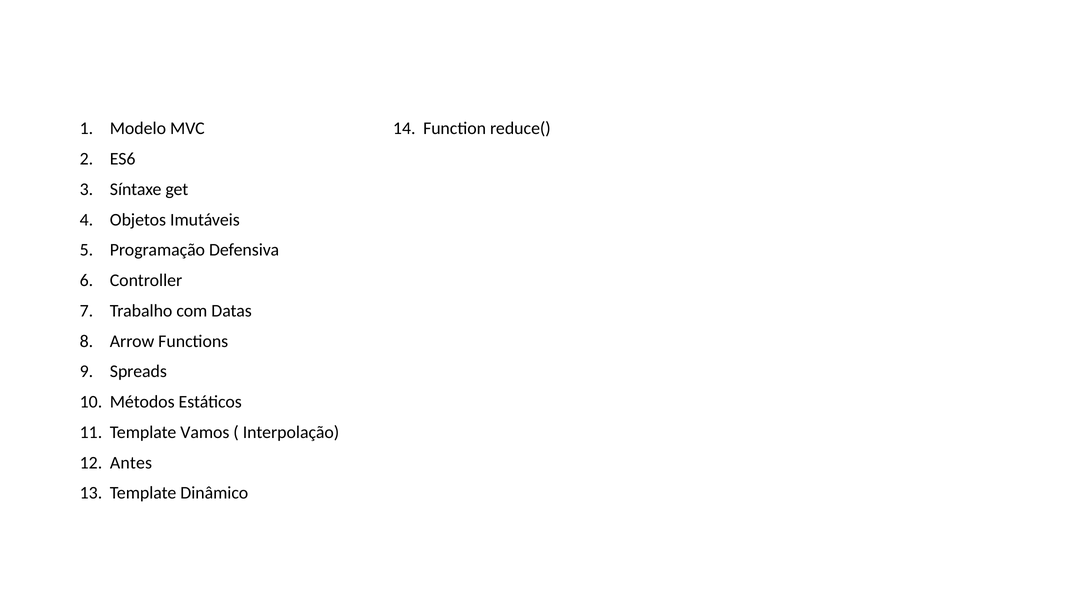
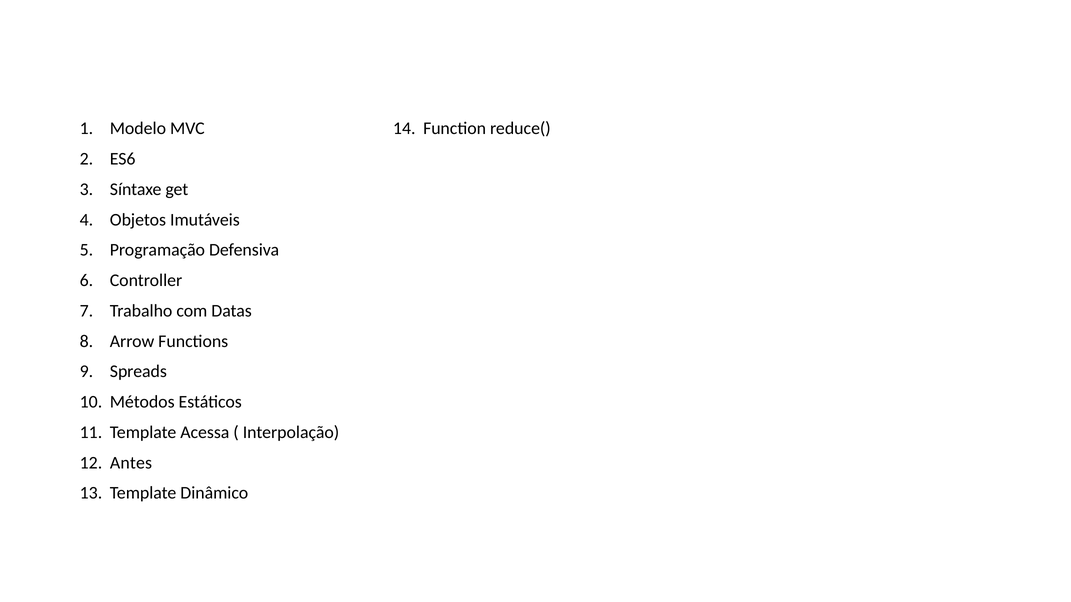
Vamos: Vamos -> Acessa
